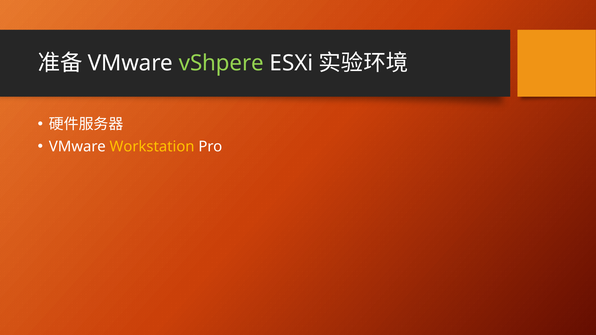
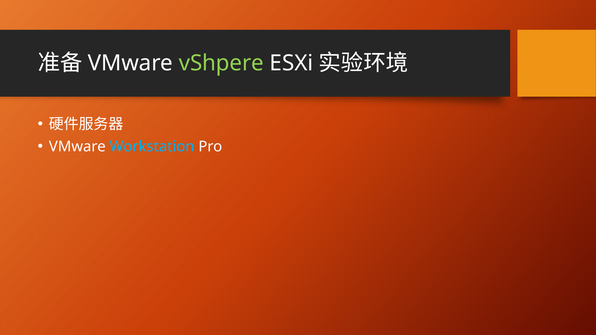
Workstation colour: yellow -> light blue
